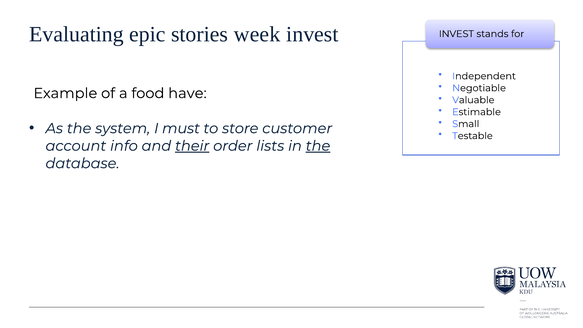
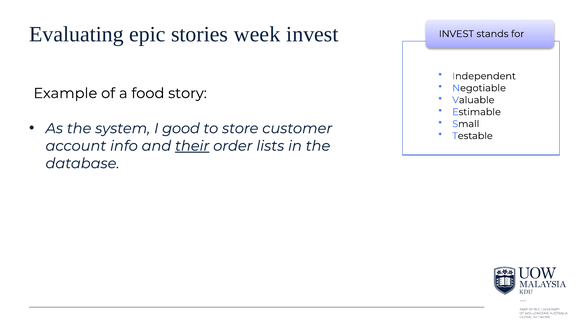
have: have -> story
must: must -> good
the at (318, 146) underline: present -> none
